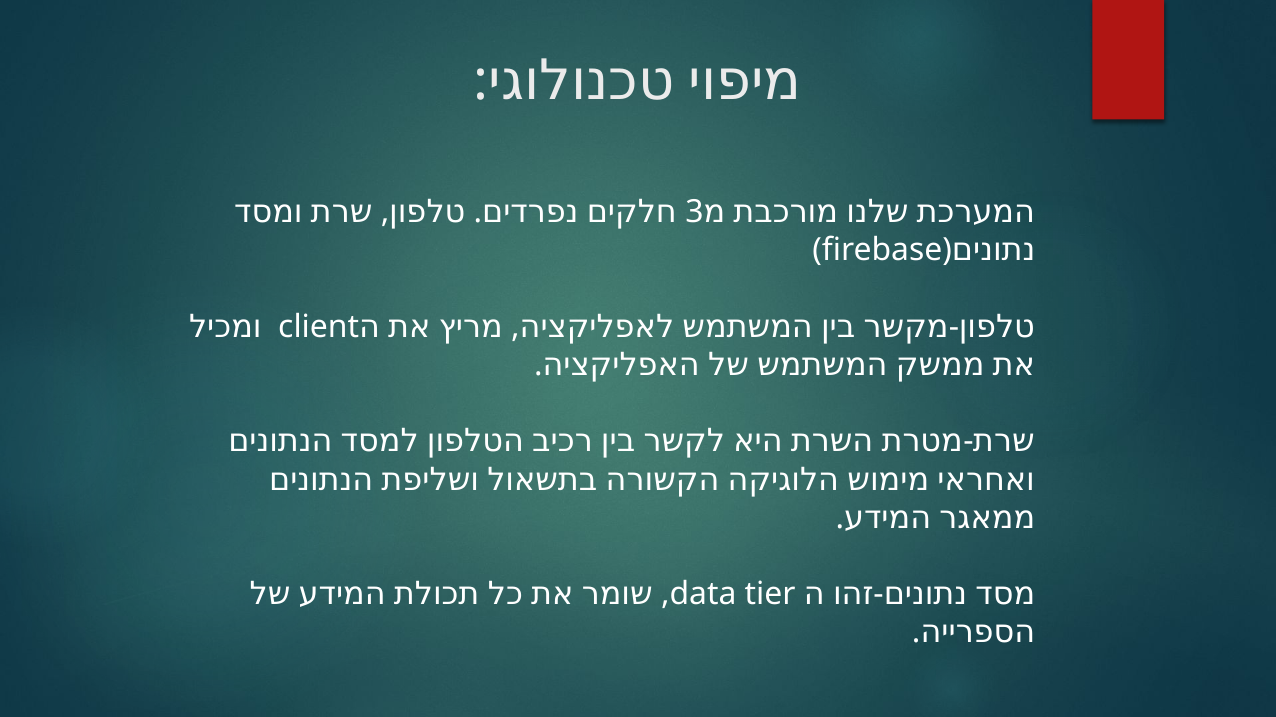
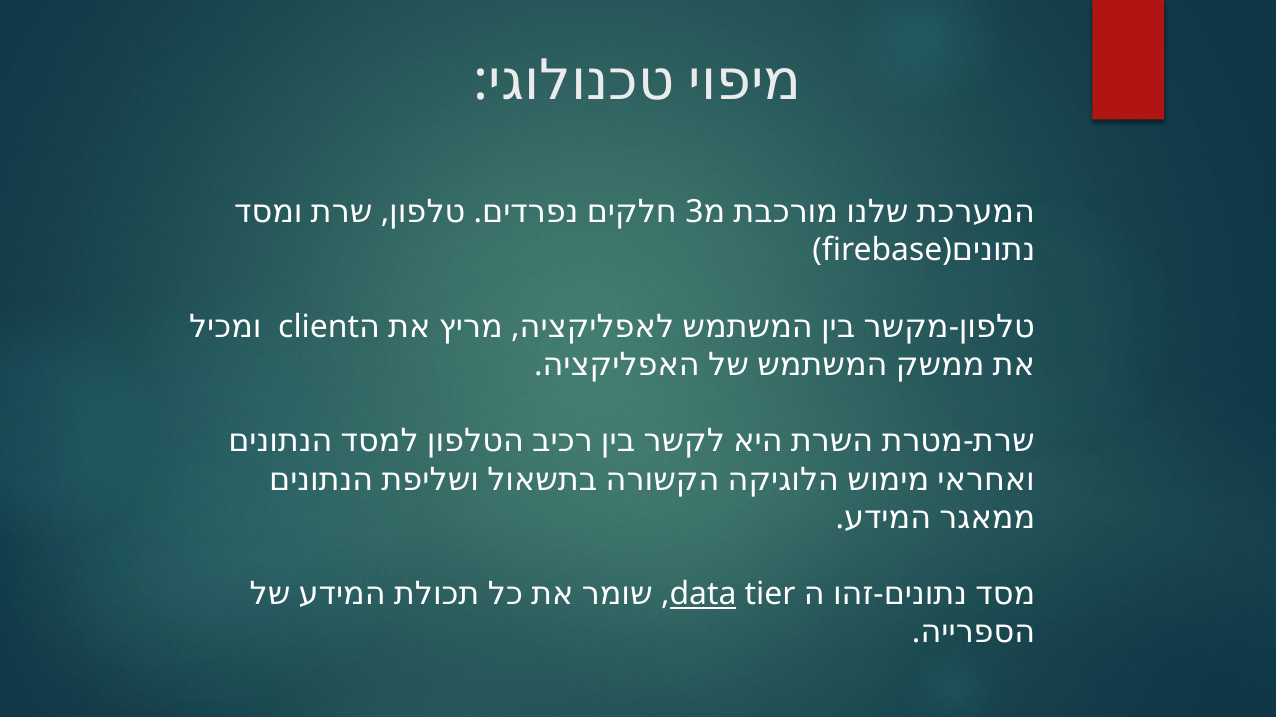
data underline: none -> present
